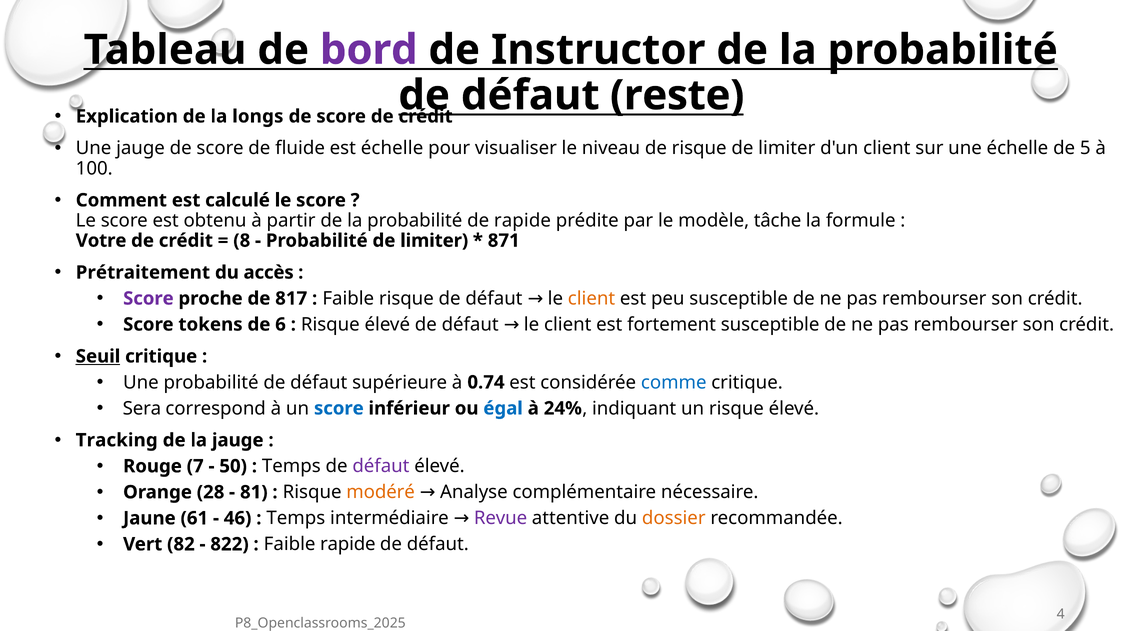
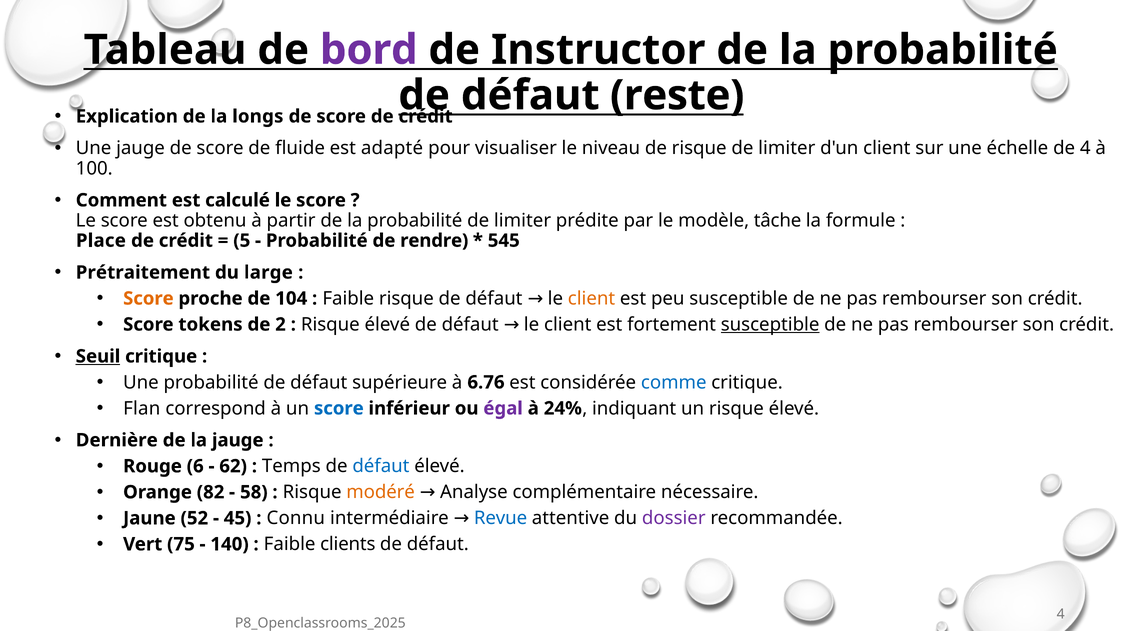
est échelle: échelle -> adapté
de 5: 5 -> 4
probabilité de rapide: rapide -> limiter
Votre: Votre -> Place
8: 8 -> 5
Probabilité de limiter: limiter -> rendre
871: 871 -> 545
accès: accès -> large
Score at (148, 299) colour: purple -> orange
817: 817 -> 104
6: 6 -> 2
susceptible at (770, 325) underline: none -> present
0.74: 0.74 -> 6.76
Sera: Sera -> Flan
égal colour: blue -> purple
Tracking: Tracking -> Dernière
7: 7 -> 6
50: 50 -> 62
défaut at (381, 466) colour: purple -> blue
28: 28 -> 82
81: 81 -> 58
61: 61 -> 52
46: 46 -> 45
Temps at (296, 518): Temps -> Connu
Revue colour: purple -> blue
dossier colour: orange -> purple
82: 82 -> 75
822: 822 -> 140
Faible rapide: rapide -> clients
